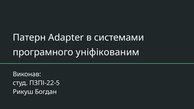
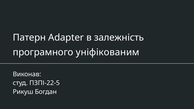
системами: системами -> залежність
